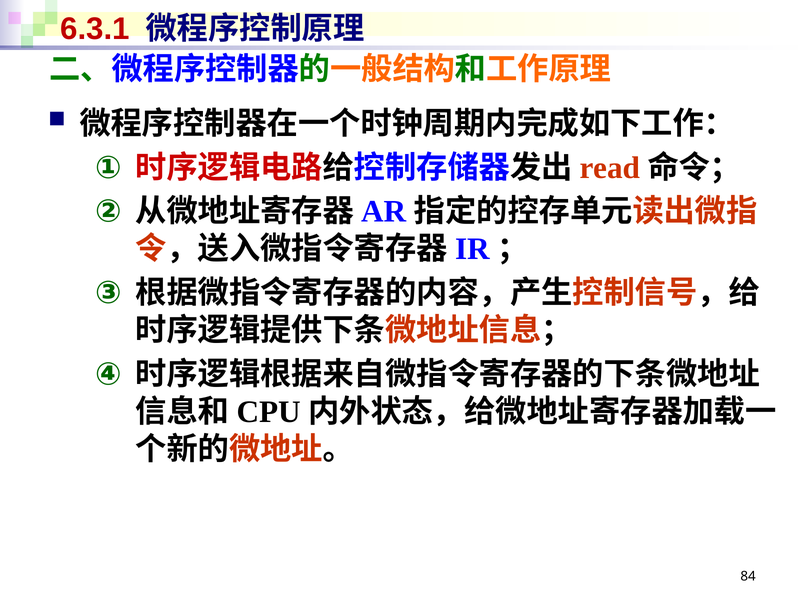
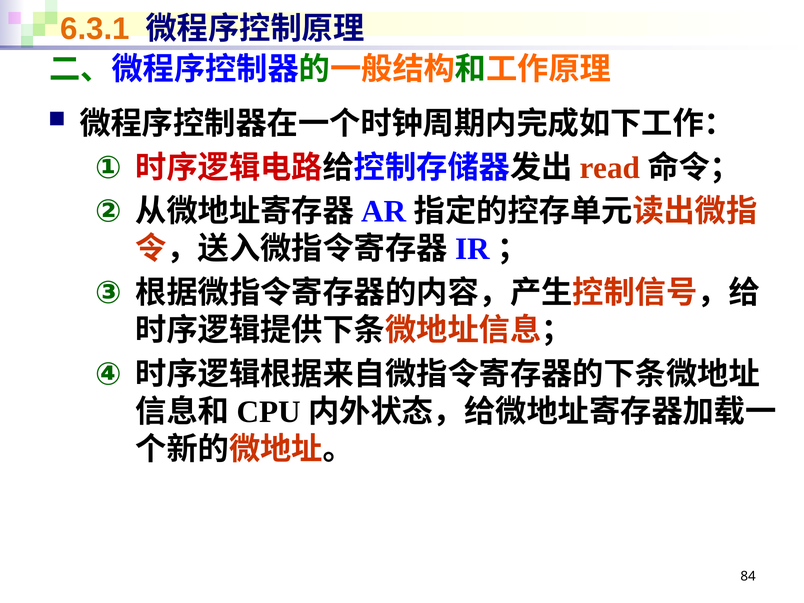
6.3.1 colour: red -> orange
